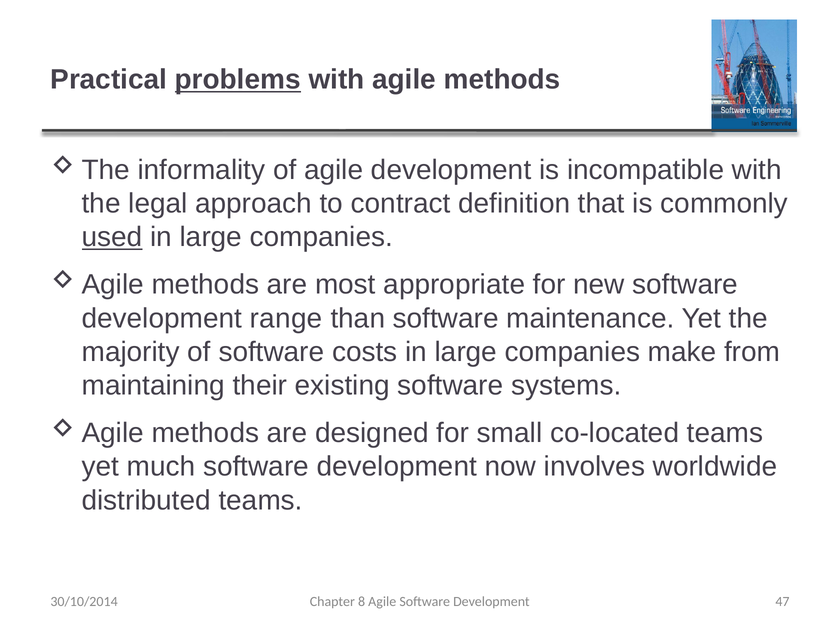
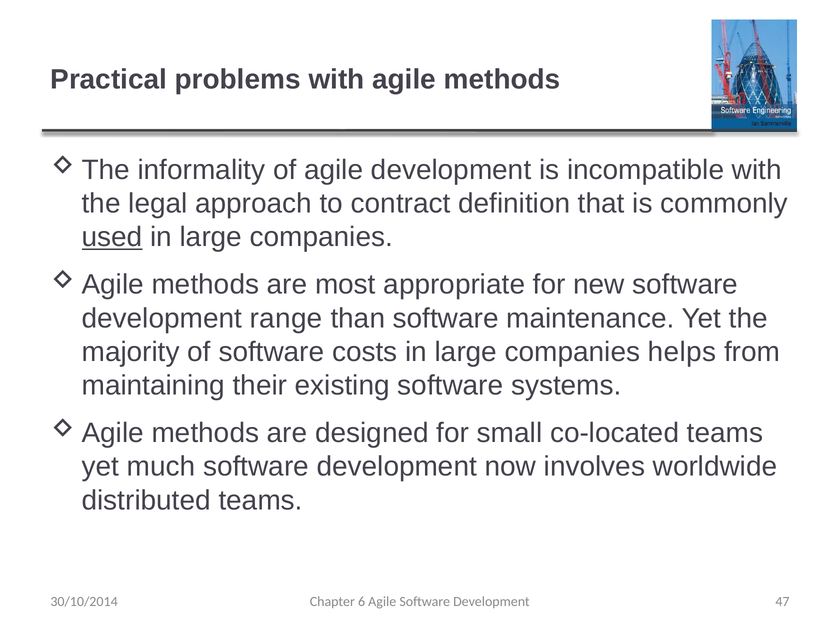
problems underline: present -> none
make: make -> helps
8: 8 -> 6
